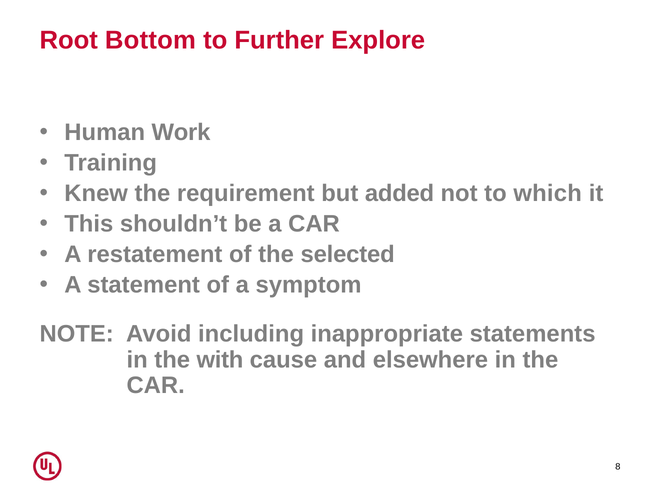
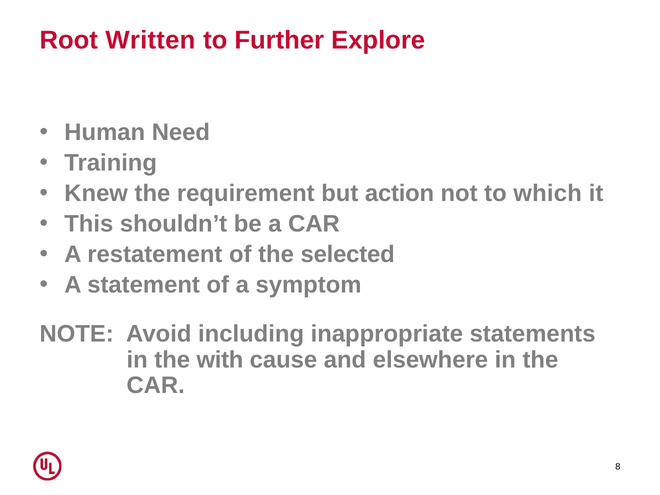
Bottom: Bottom -> Written
Work: Work -> Need
added: added -> action
